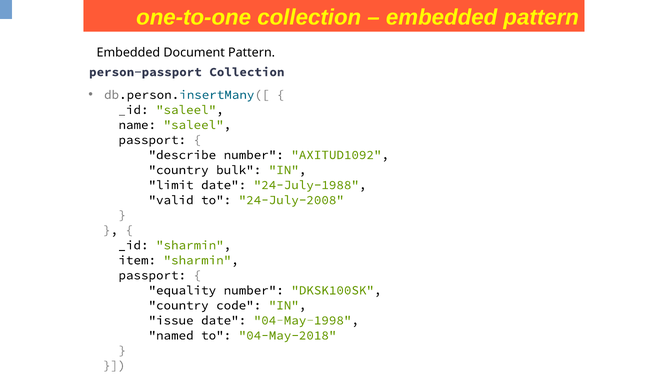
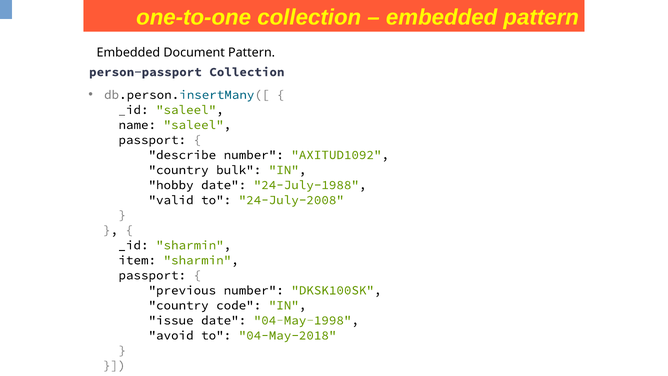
limit: limit -> hobby
equality: equality -> previous
named: named -> avoid
